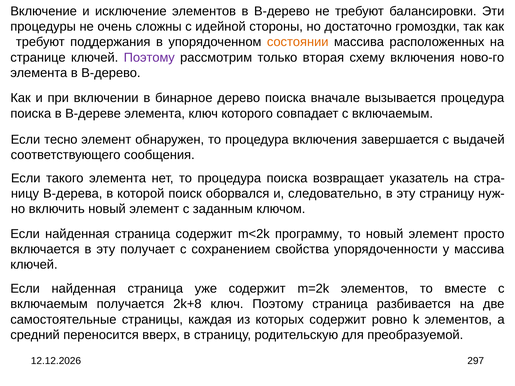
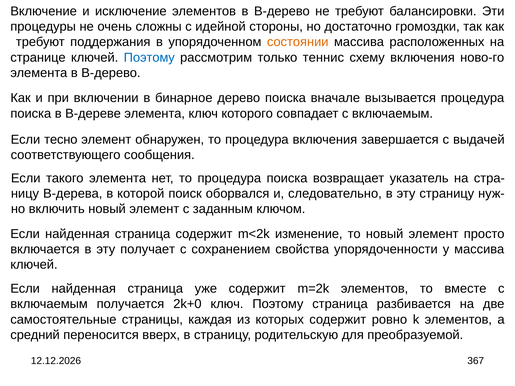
Поэтому at (149, 57) colour: purple -> blue
вторая: вторая -> теннис
программу: программу -> изменение
2k+8: 2k+8 -> 2k+0
297: 297 -> 367
